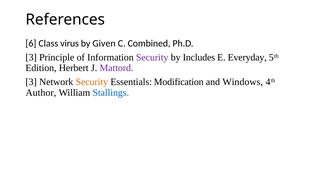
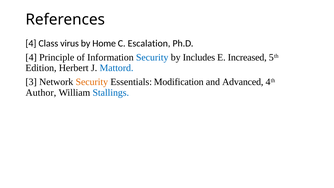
6 at (31, 43): 6 -> 4
Given: Given -> Home
Combined: Combined -> Escalation
3 at (31, 57): 3 -> 4
Security at (152, 57) colour: purple -> blue
Everyday: Everyday -> Increased
Mattord colour: purple -> blue
Windows: Windows -> Advanced
